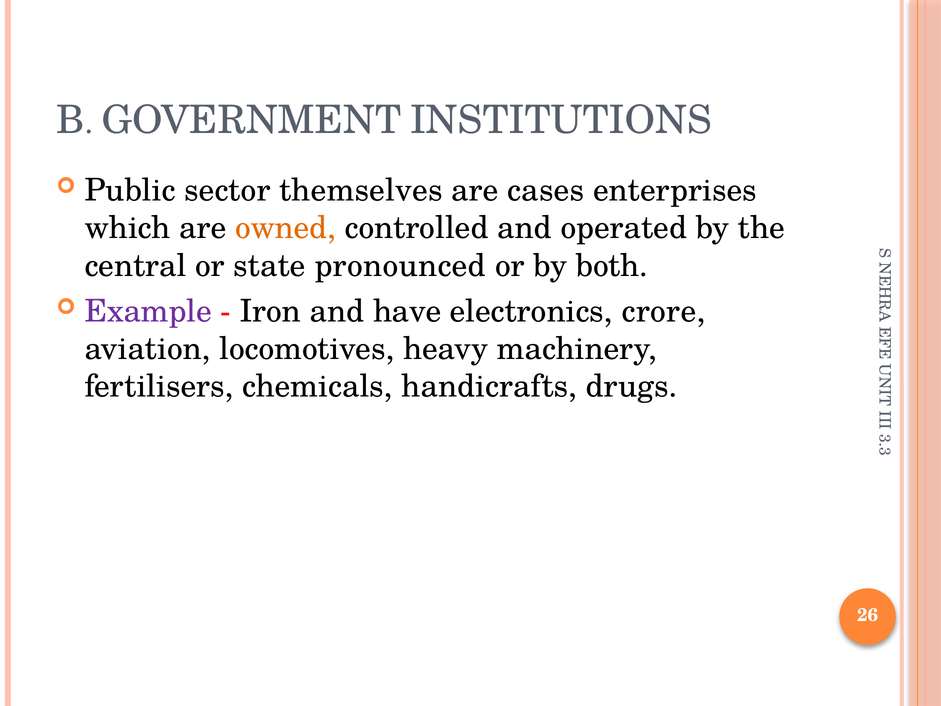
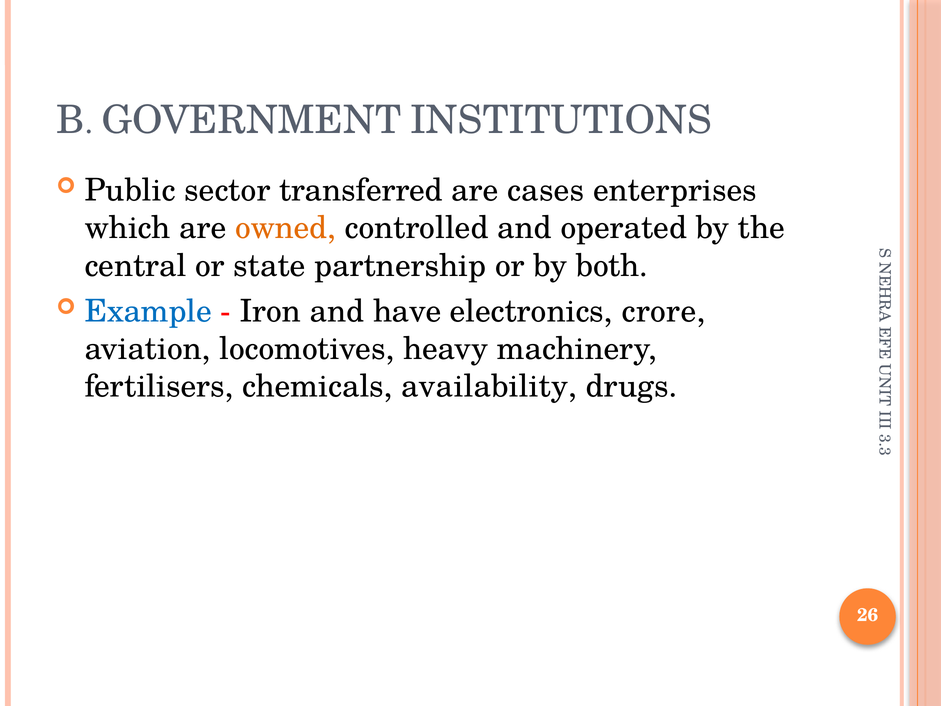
themselves: themselves -> transferred
pronounced: pronounced -> partnership
Example colour: purple -> blue
handicrafts: handicrafts -> availability
